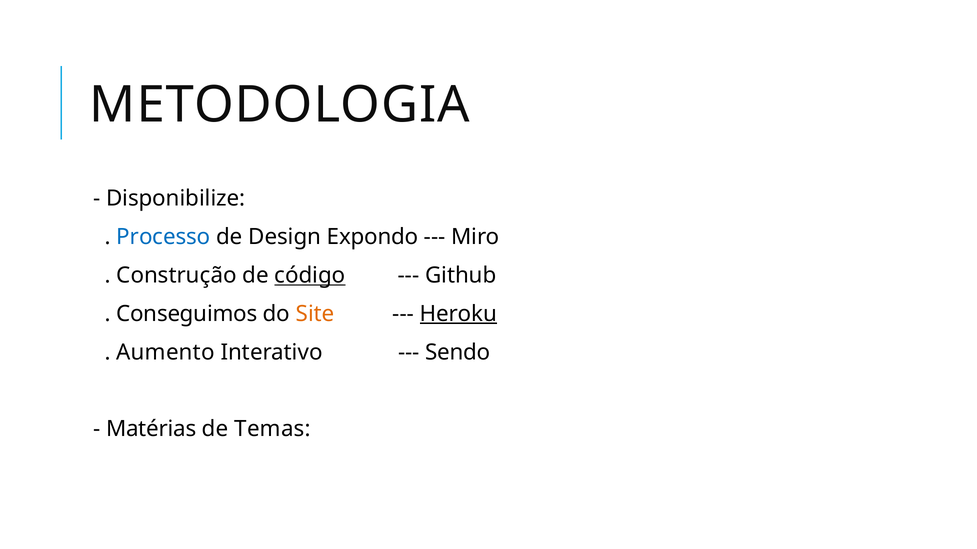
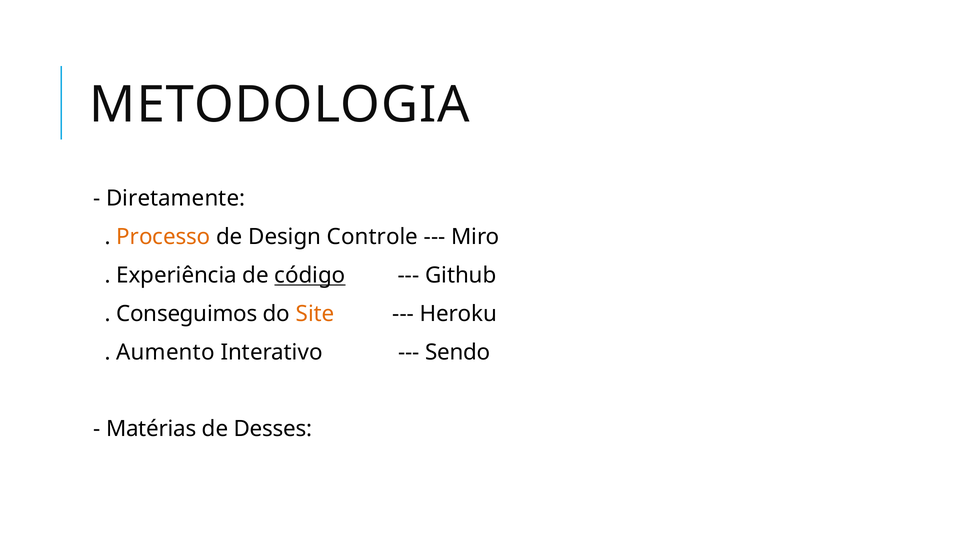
Disponibilize: Disponibilize -> Diretamente
Processo colour: blue -> orange
Expondo: Expondo -> Controle
Construção: Construção -> Experiência
Heroku underline: present -> none
Temas: Temas -> Desses
